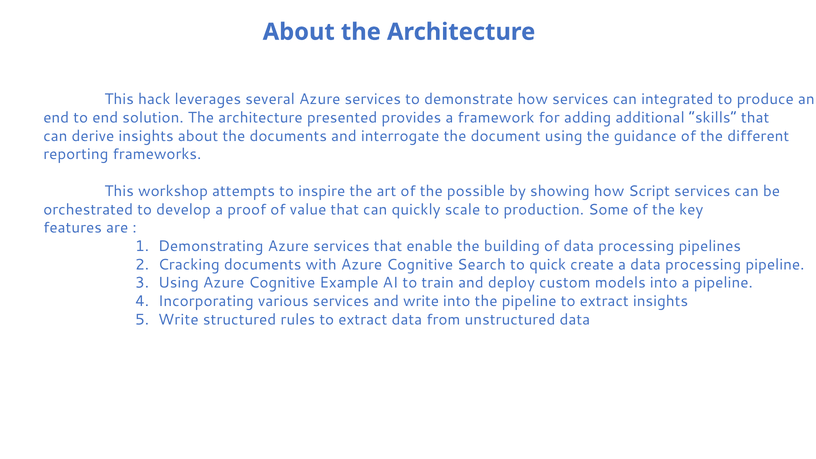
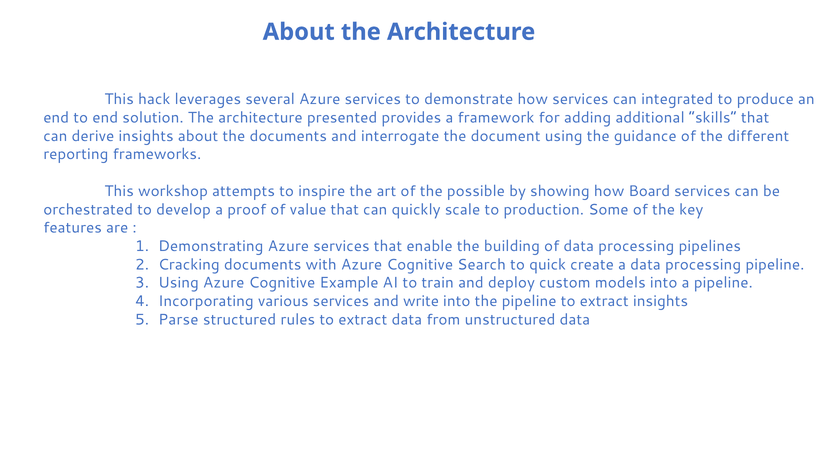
Script: Script -> Board
Write at (178, 320): Write -> Parse
